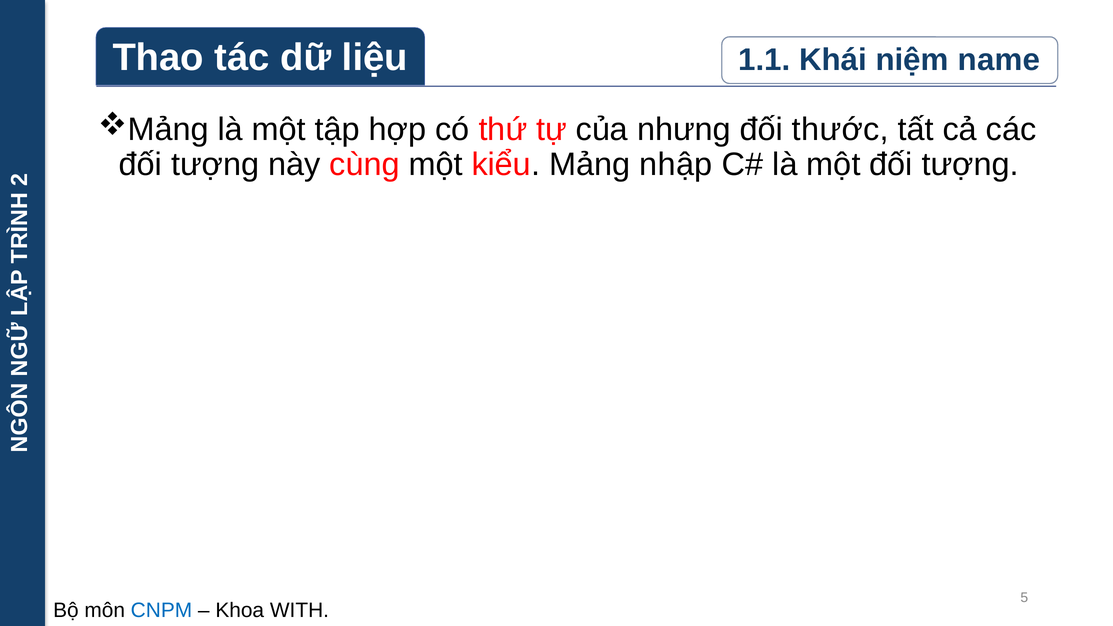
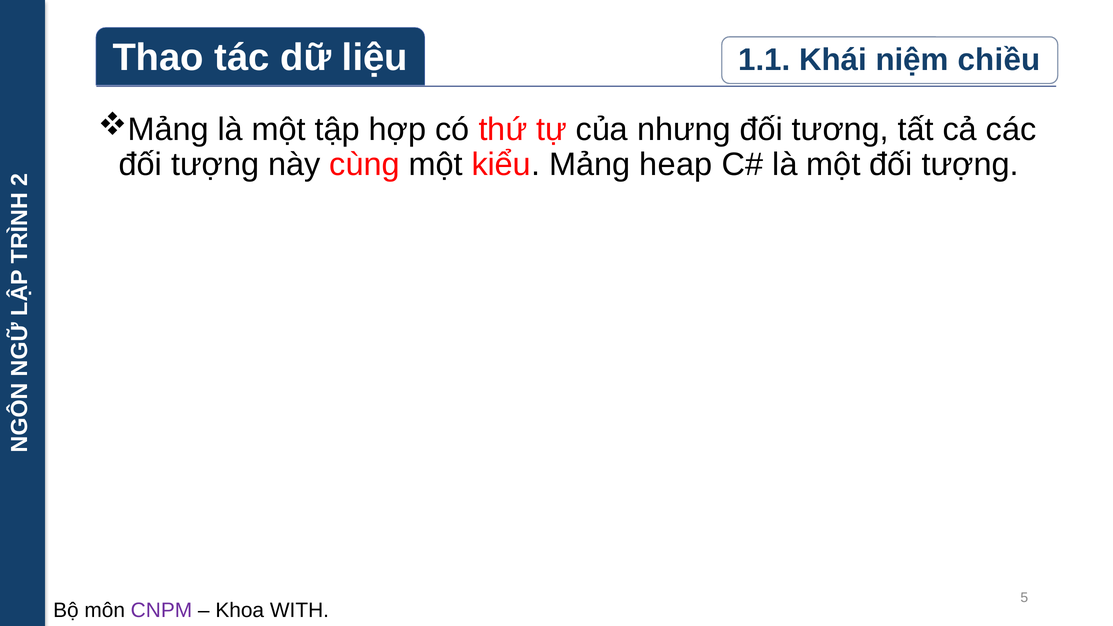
name: name -> chiều
thước: thước -> tương
nhập: nhập -> heap
CNPM colour: blue -> purple
